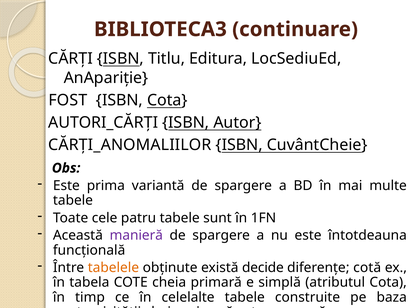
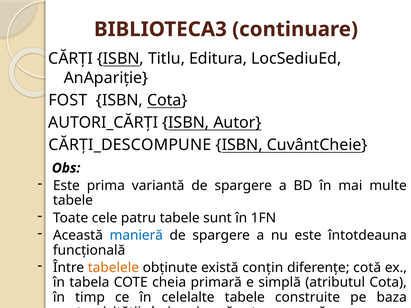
CĂRȚI_ANOMALIILOR: CĂRȚI_ANOMALIILOR -> CĂRȚI_DESCOMPUNE
manieră colour: purple -> blue
decide: decide -> conţin
